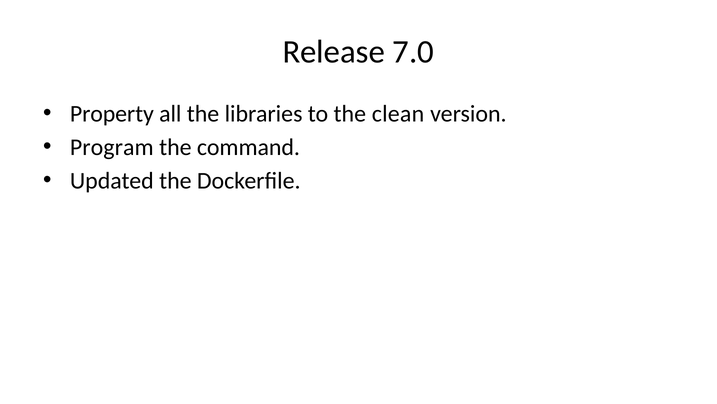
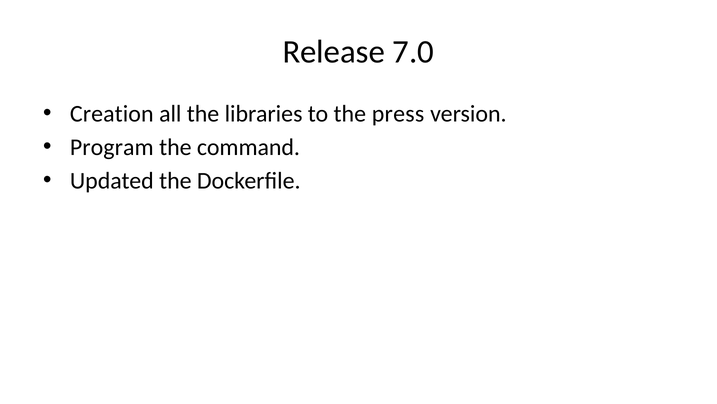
Property: Property -> Creation
clean: clean -> press
